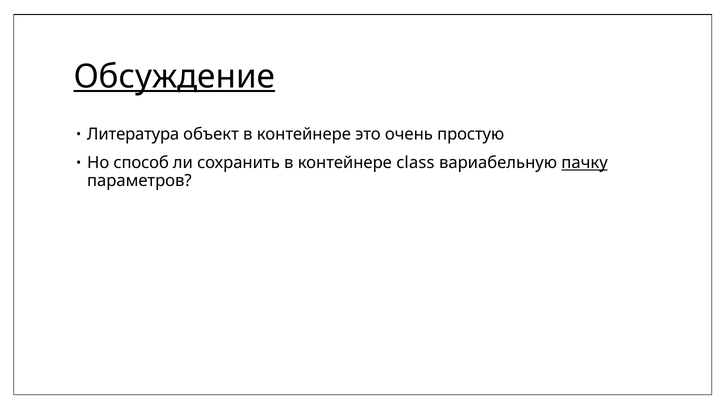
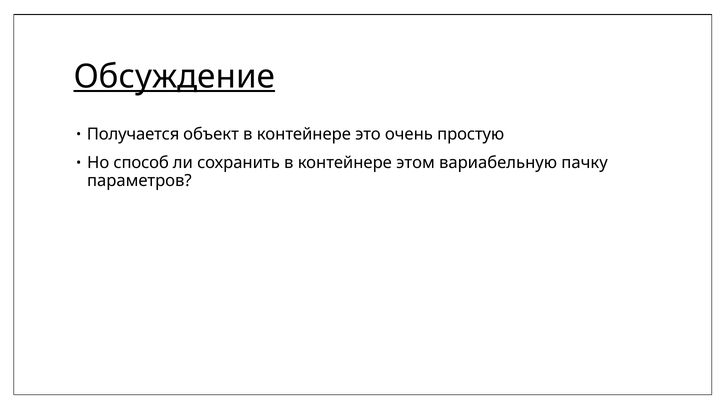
Литература: Литература -> Получается
class: class -> этом
пачку underline: present -> none
